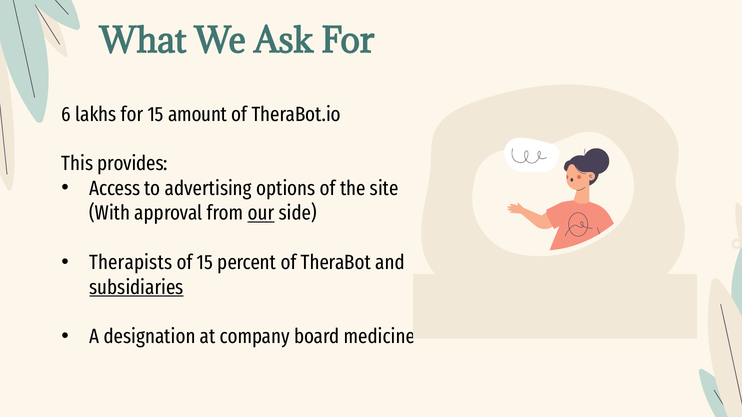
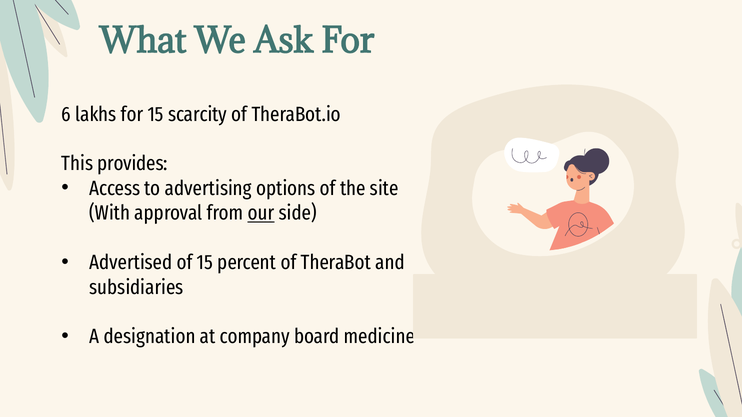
amount: amount -> scarcity
Therapists: Therapists -> Advertised
subsidiaries underline: present -> none
